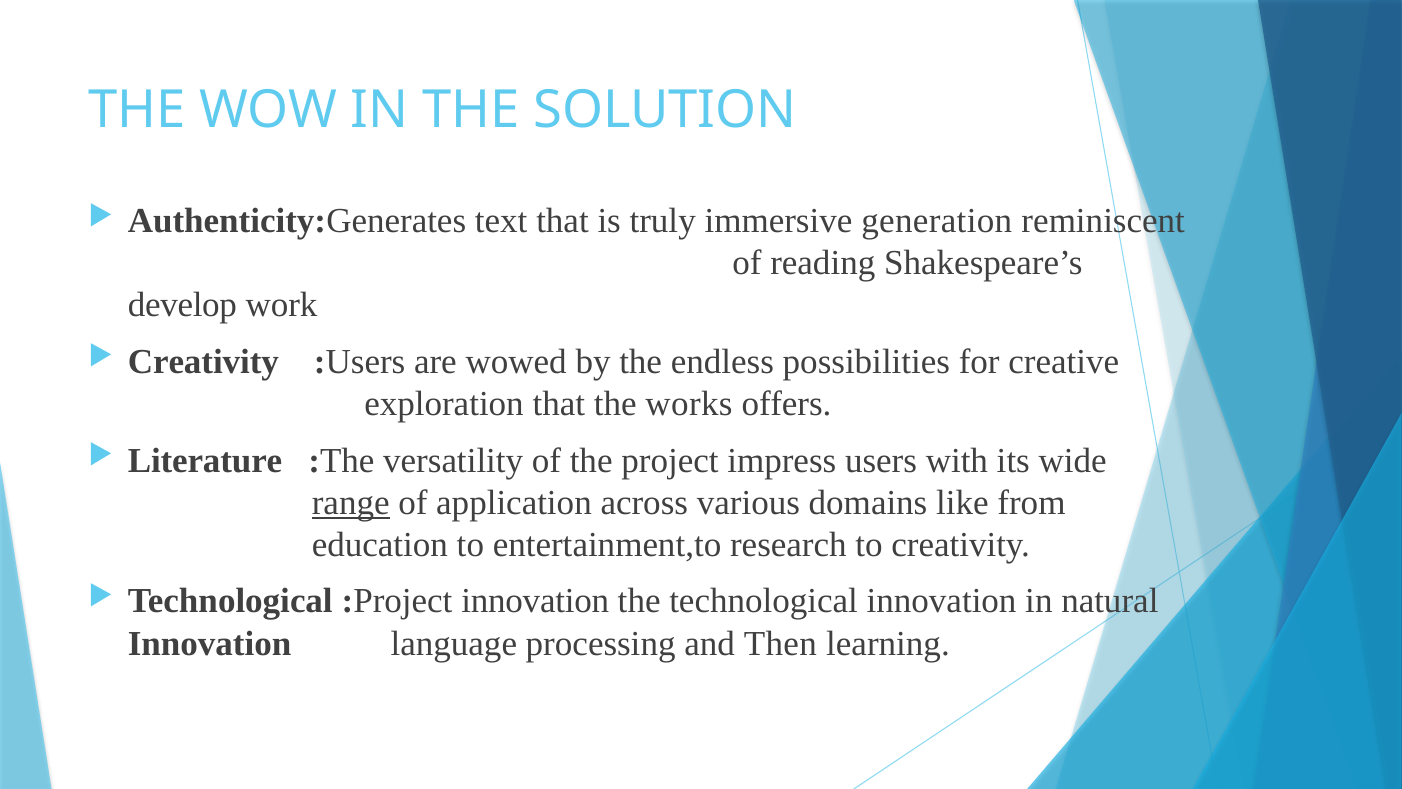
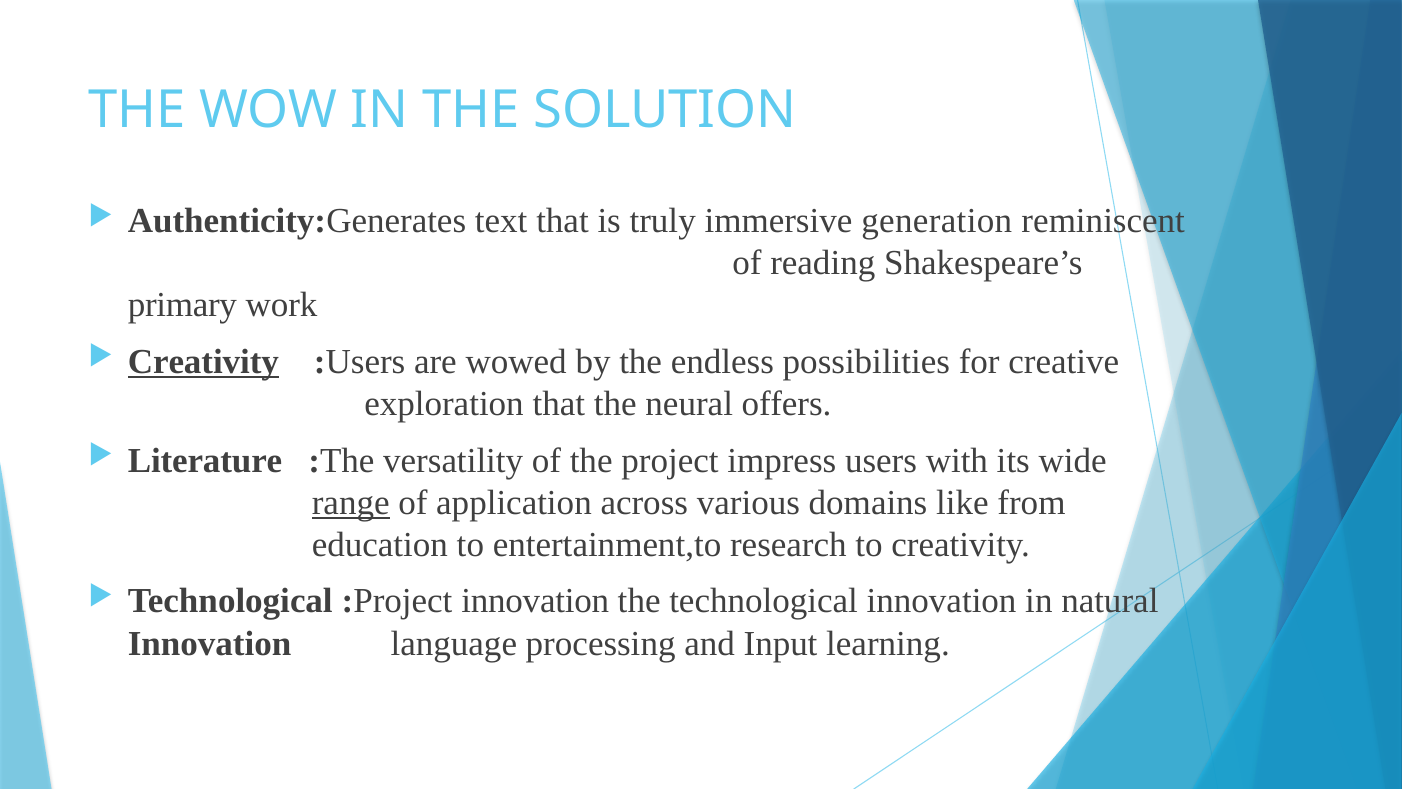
develop: develop -> primary
Creativity at (203, 362) underline: none -> present
works: works -> neural
Then: Then -> Input
